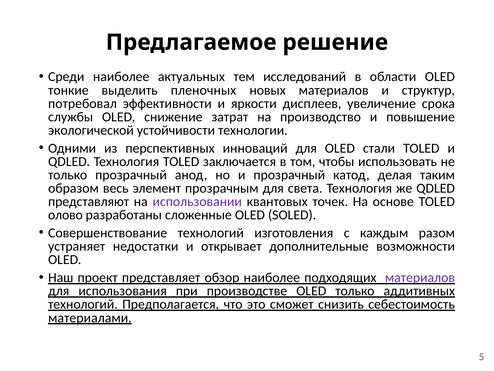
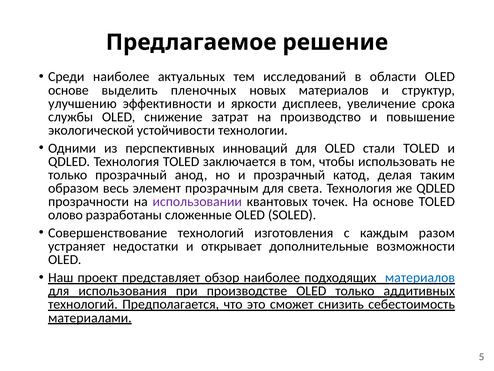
тонкие at (68, 90): тонкие -> основе
потребовал: потребовал -> улучшению
представляют: представляют -> прозрачности
материалов at (420, 277) colour: purple -> blue
